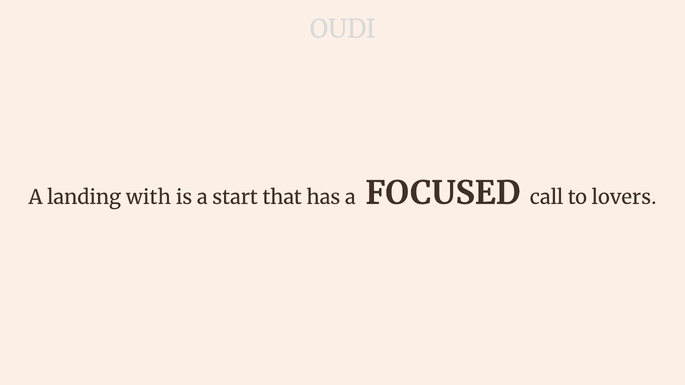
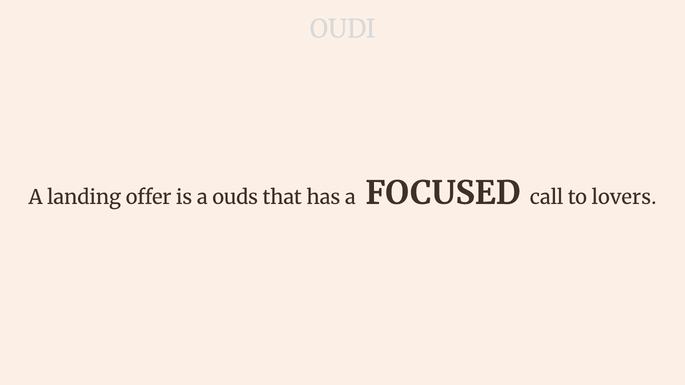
with: with -> offer
start: start -> ouds
